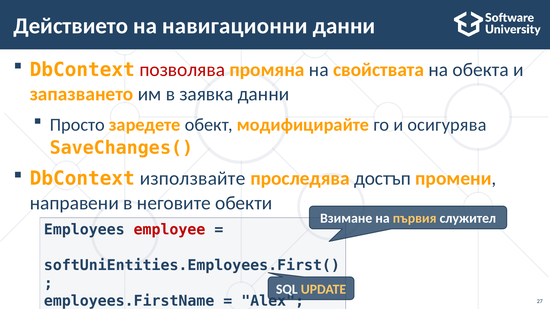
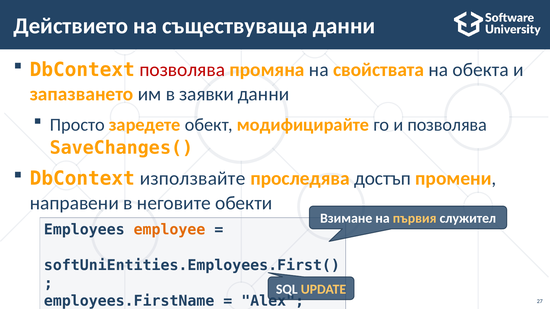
навигационни: навигационни -> съществуваща
заявка: заявка -> заявки
и осигурява: осигурява -> позволява
employee colour: red -> orange
